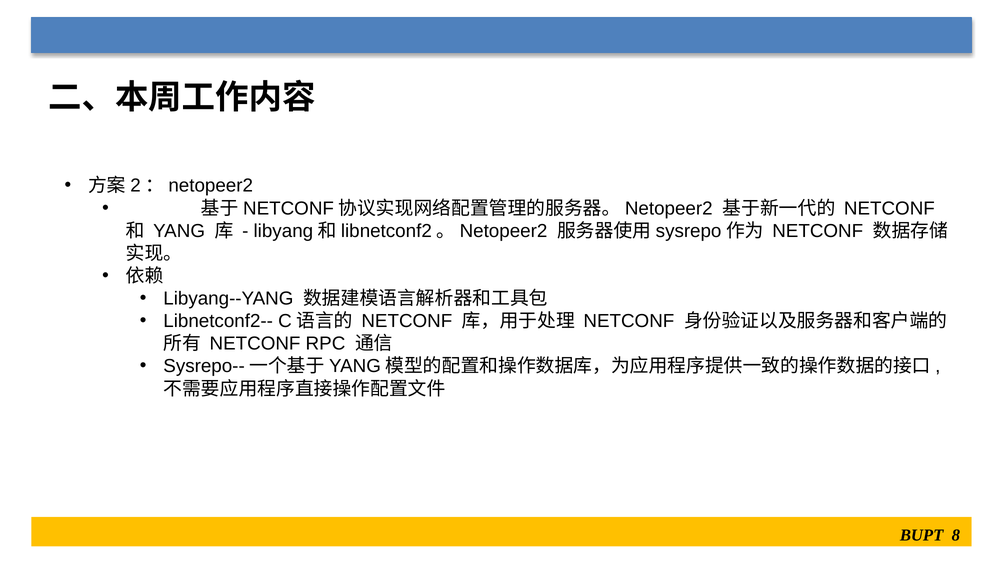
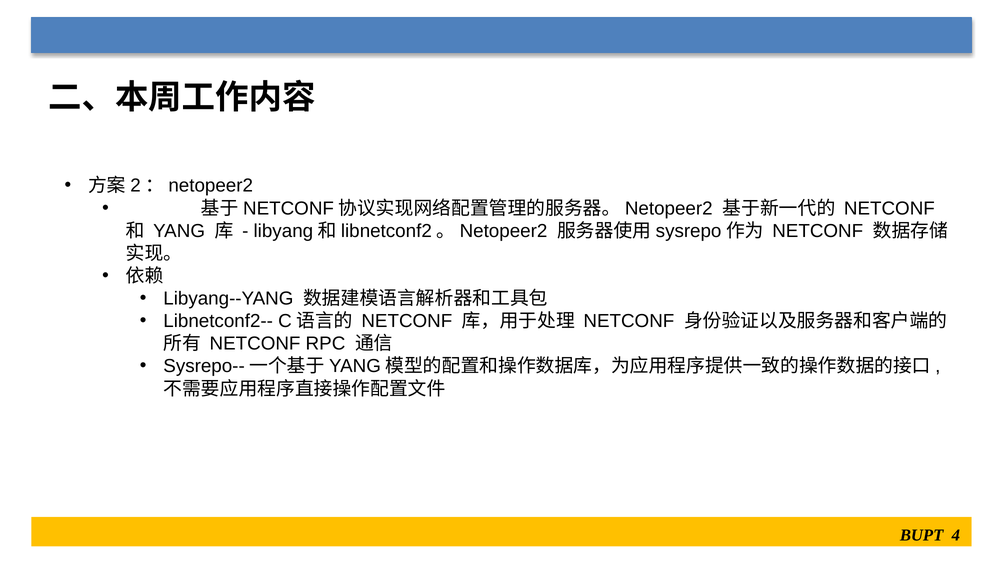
8: 8 -> 4
